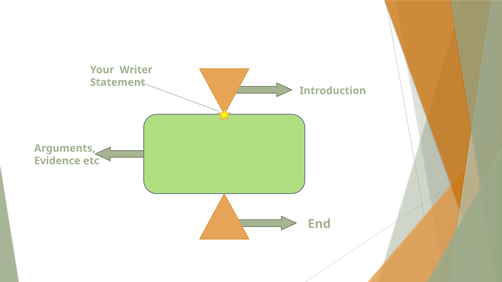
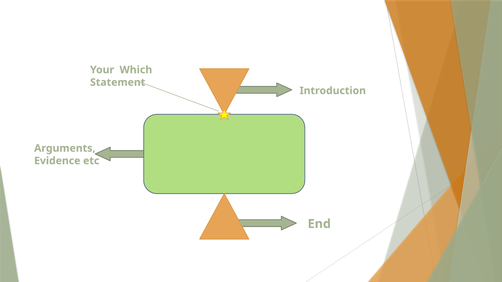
Writer: Writer -> Which
